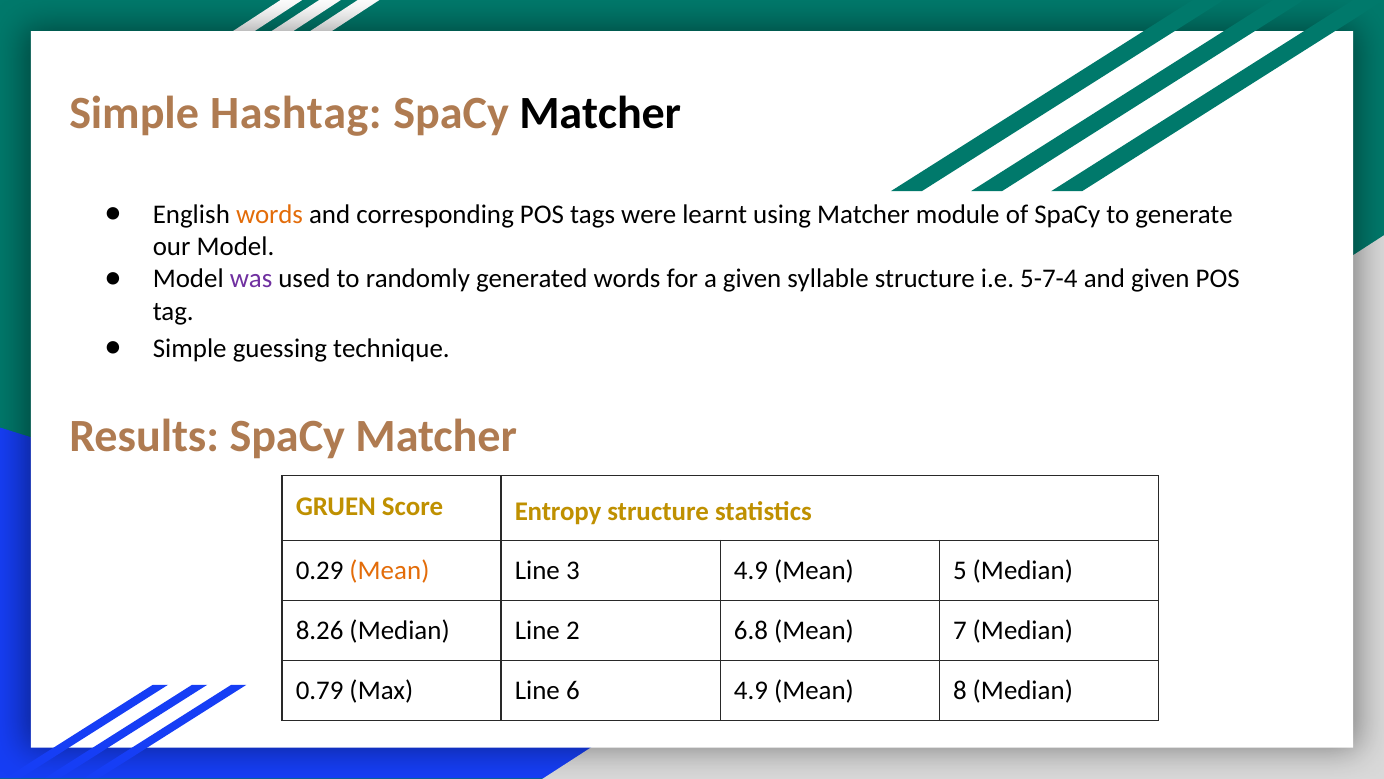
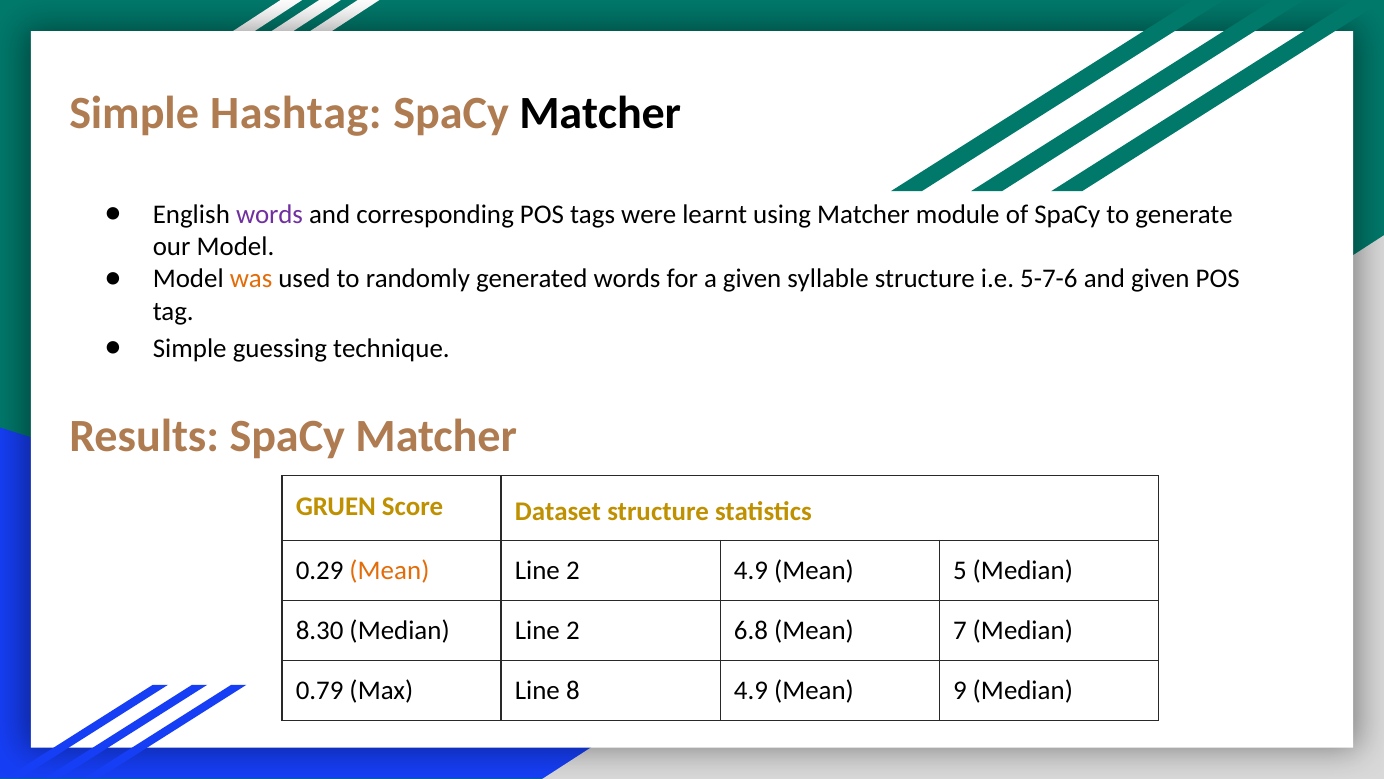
words at (269, 214) colour: orange -> purple
was colour: purple -> orange
5-7-4: 5-7-4 -> 5-7-6
Entropy: Entropy -> Dataset
3 at (573, 571): 3 -> 2
8.26: 8.26 -> 8.30
6: 6 -> 8
8: 8 -> 9
